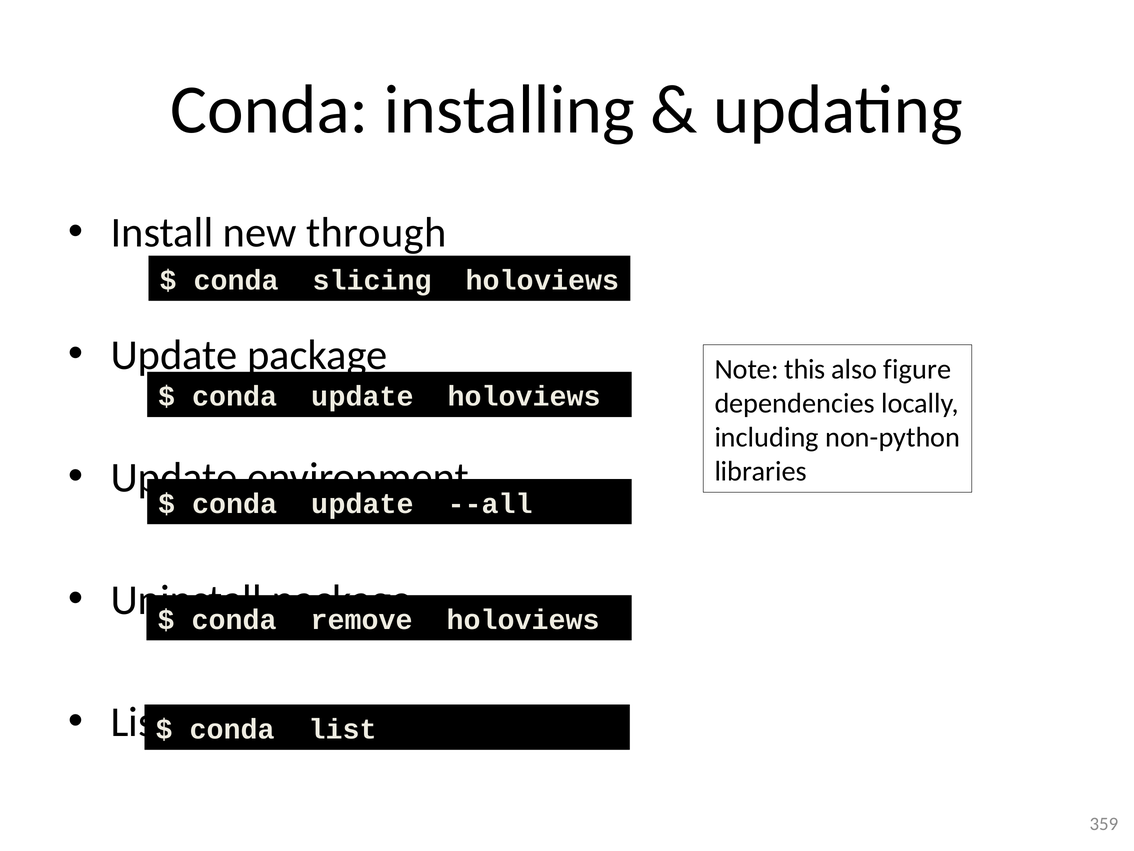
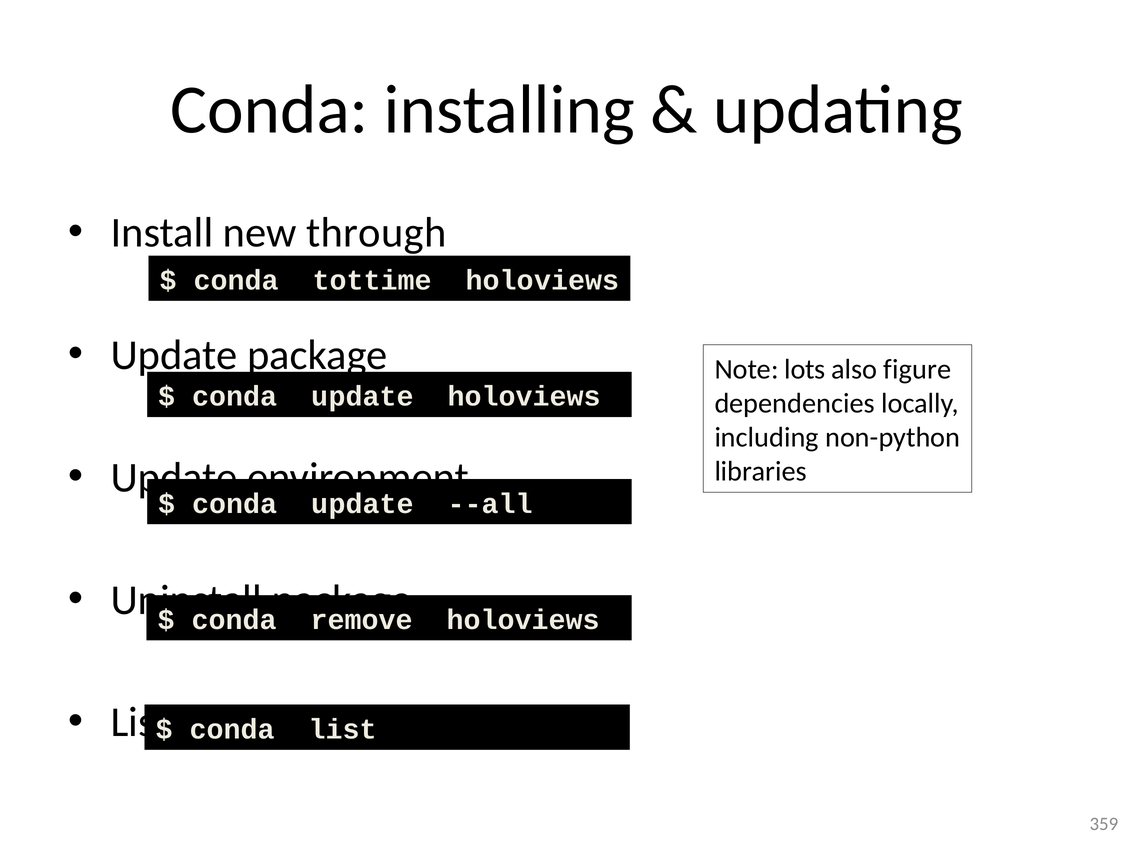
slicing: slicing -> tottime
this: this -> lots
